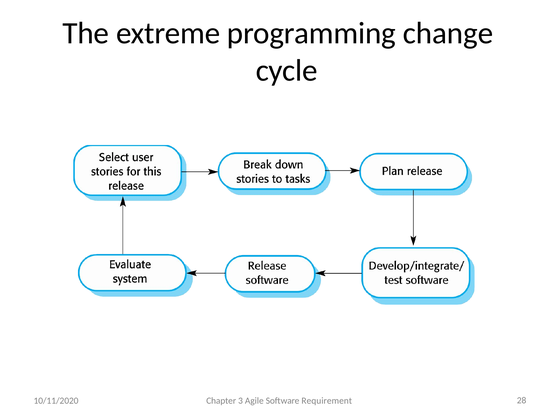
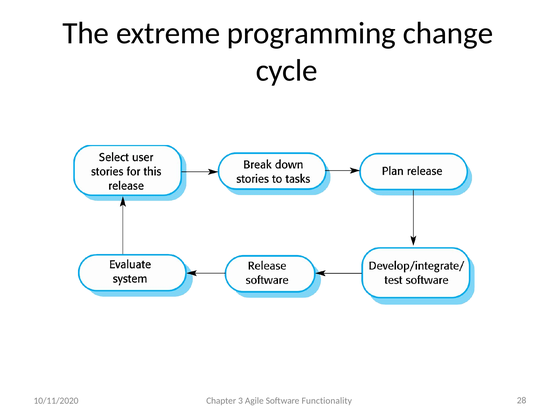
Requirement: Requirement -> Functionality
